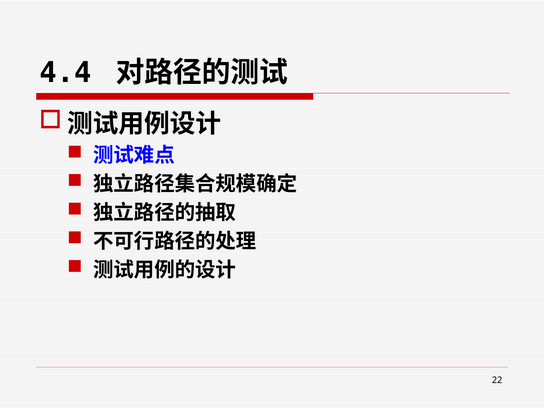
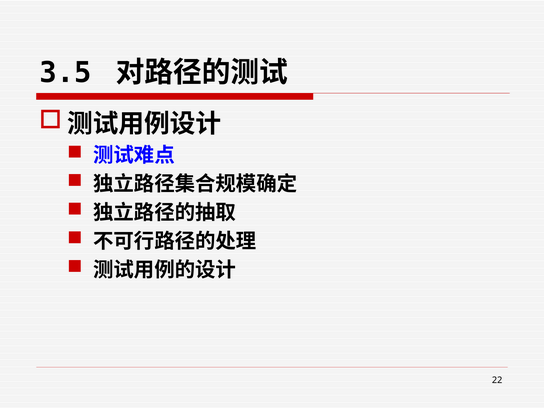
4.4: 4.4 -> 3.5
